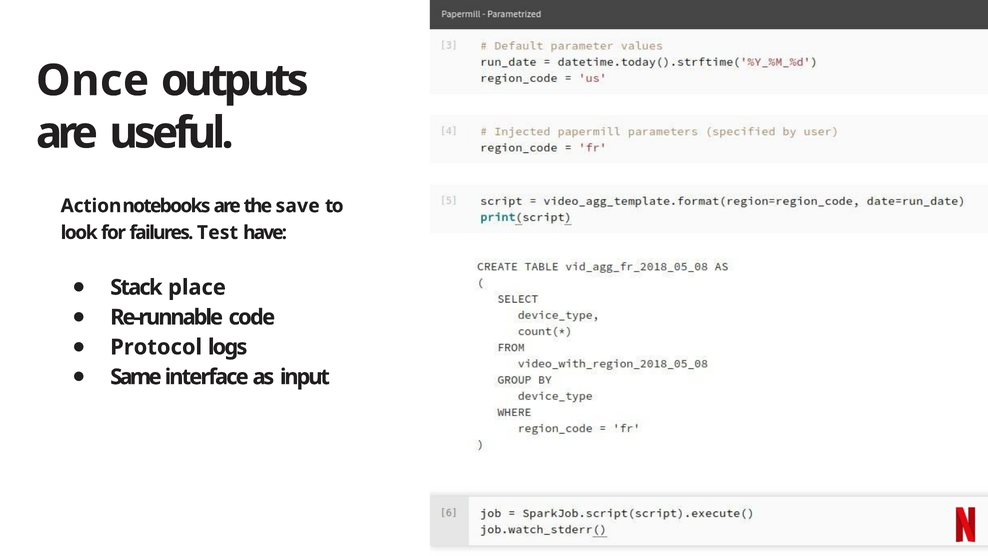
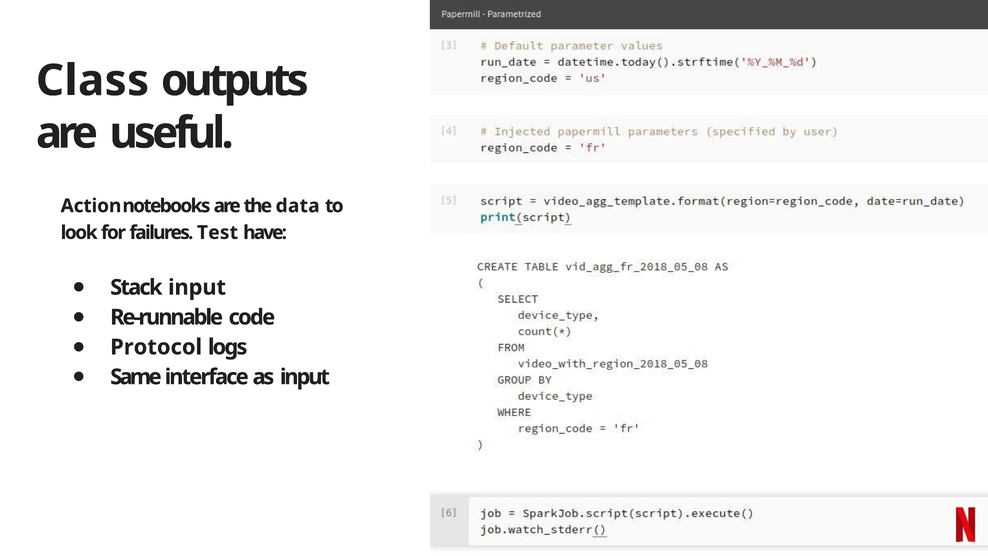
Once: Once -> Class
save: save -> data
Stack place: place -> input
